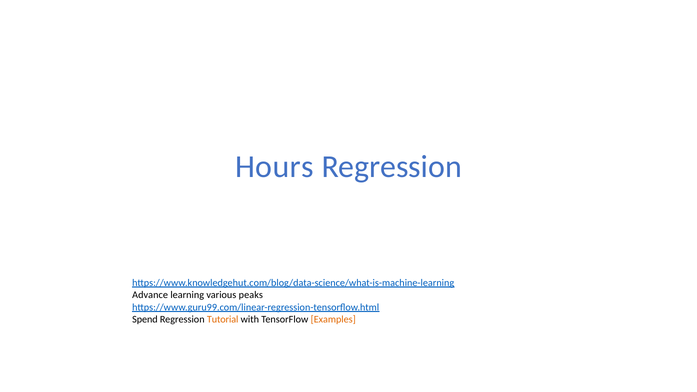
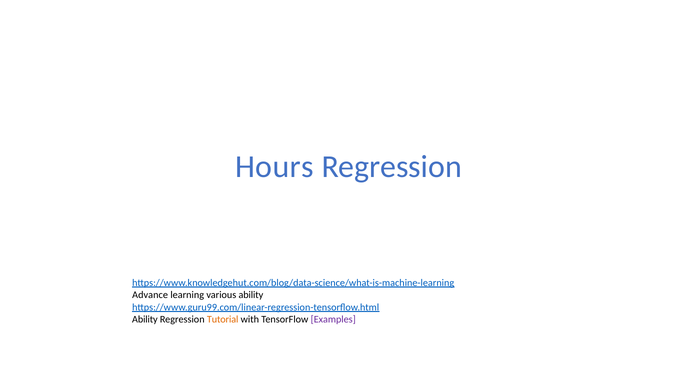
various peaks: peaks -> ability
Spend at (145, 320): Spend -> Ability
Examples colour: orange -> purple
